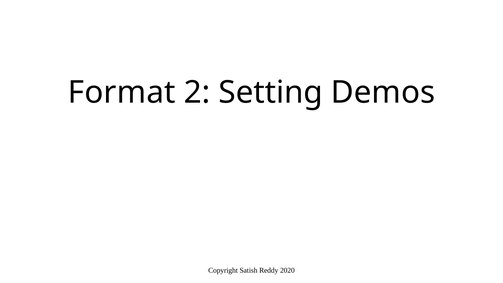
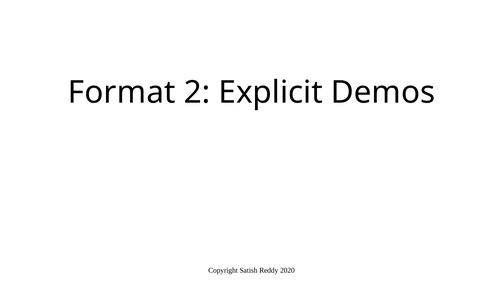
Setting: Setting -> Explicit
